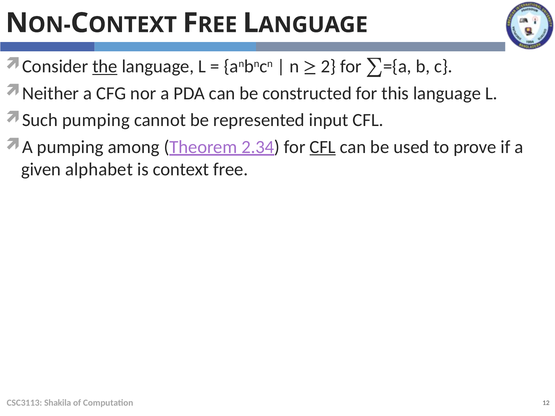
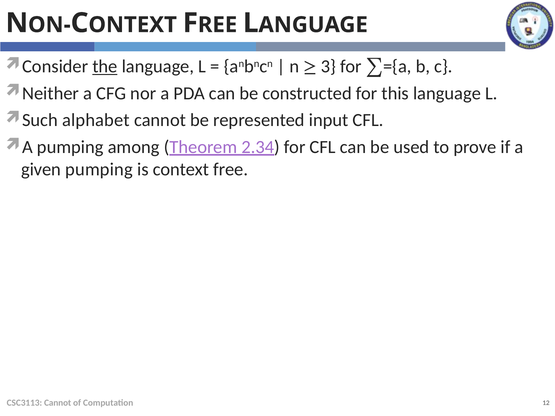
2: 2 -> 3
pumping at (96, 120): pumping -> alphabet
CFL at (323, 147) underline: present -> none
given alphabet: alphabet -> pumping
CSC3113 Shakila: Shakila -> Cannot
